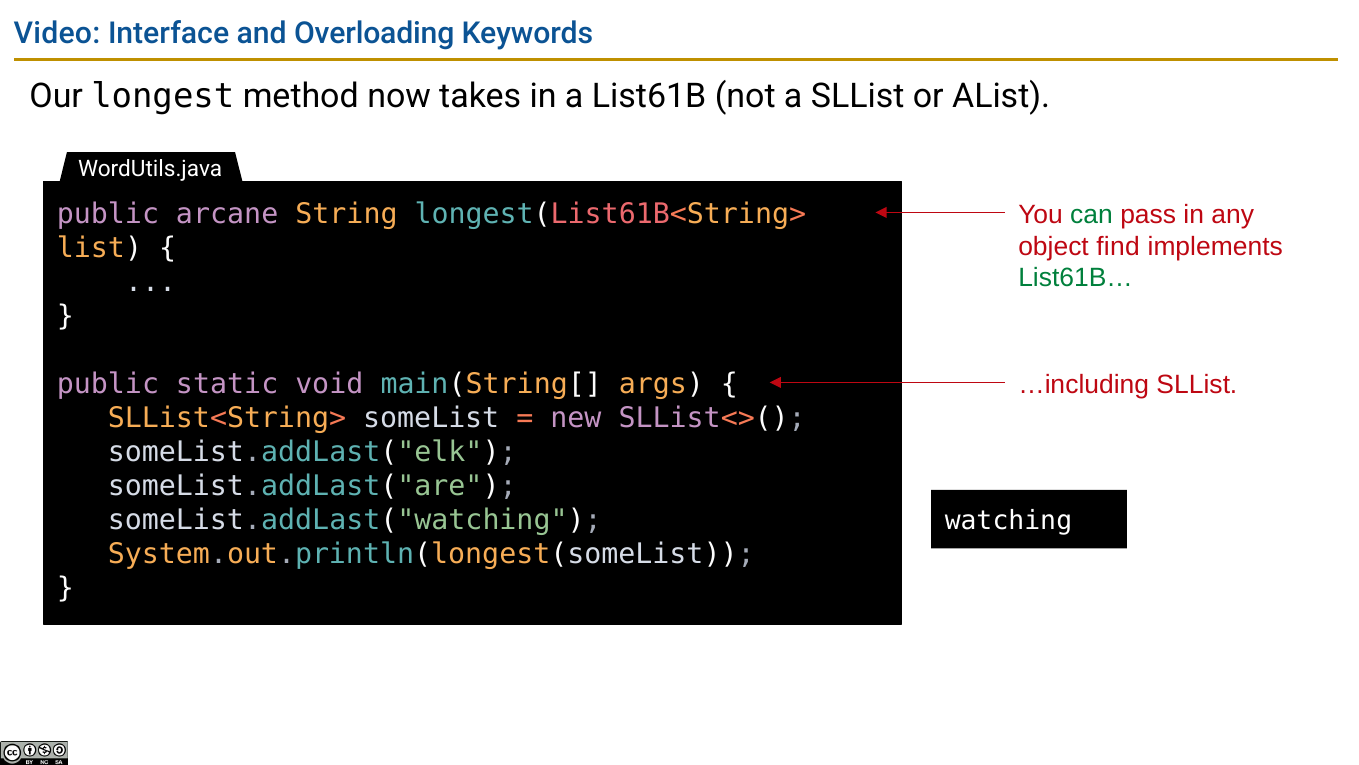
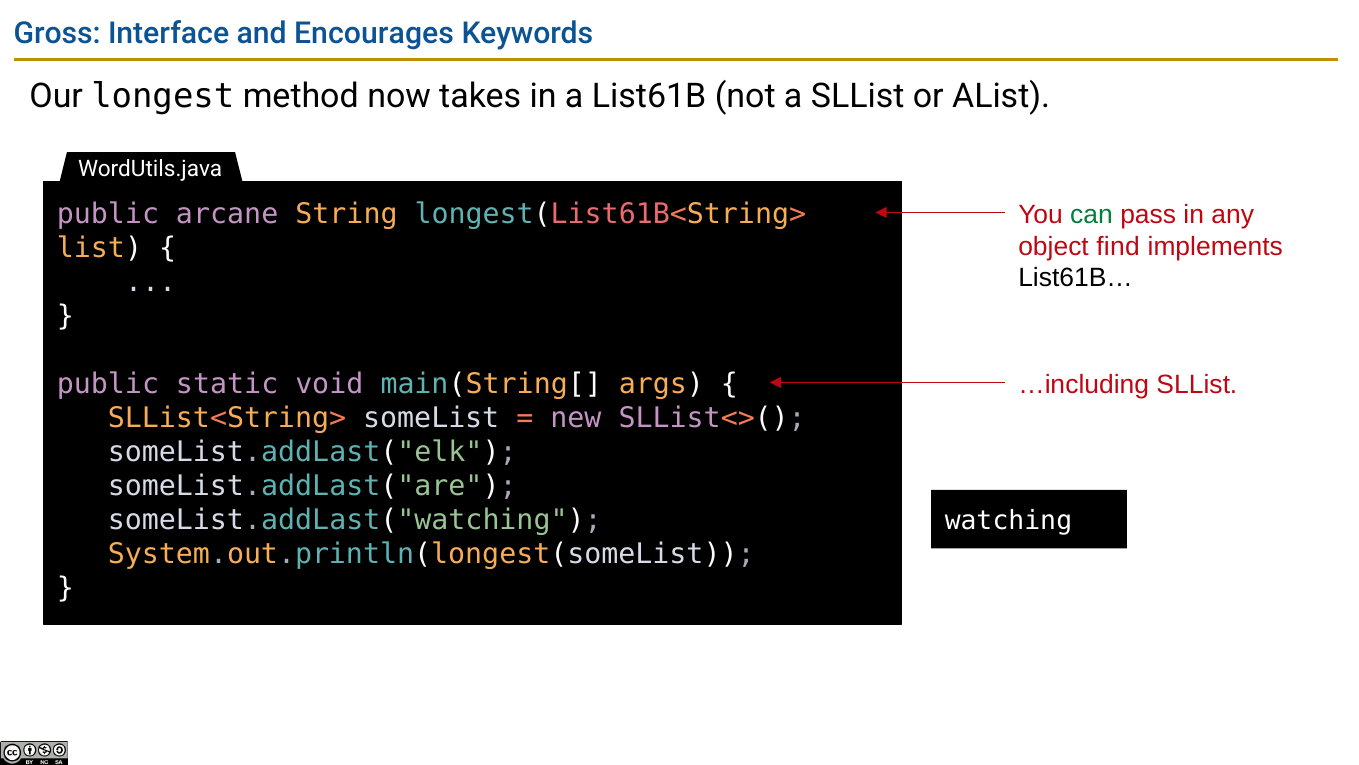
Video: Video -> Gross
Overloading: Overloading -> Encourages
List61B… colour: green -> black
